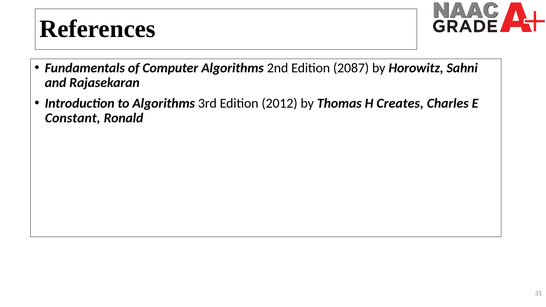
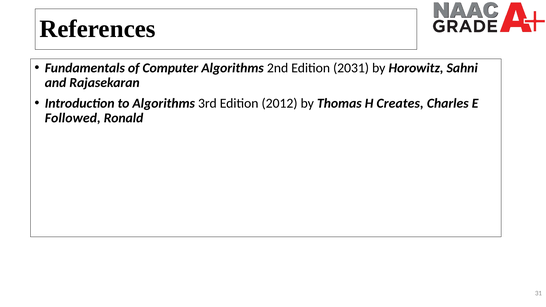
2087: 2087 -> 2031
Constant: Constant -> Followed
